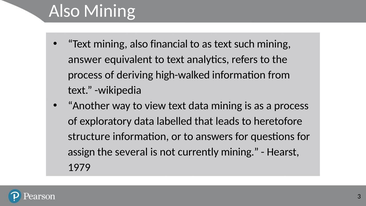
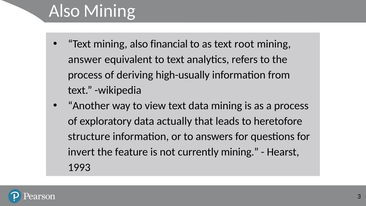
such: such -> root
high-walked: high-walked -> high-usually
labelled: labelled -> actually
assign: assign -> invert
several: several -> feature
1979: 1979 -> 1993
